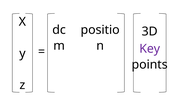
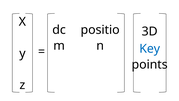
Key colour: purple -> blue
